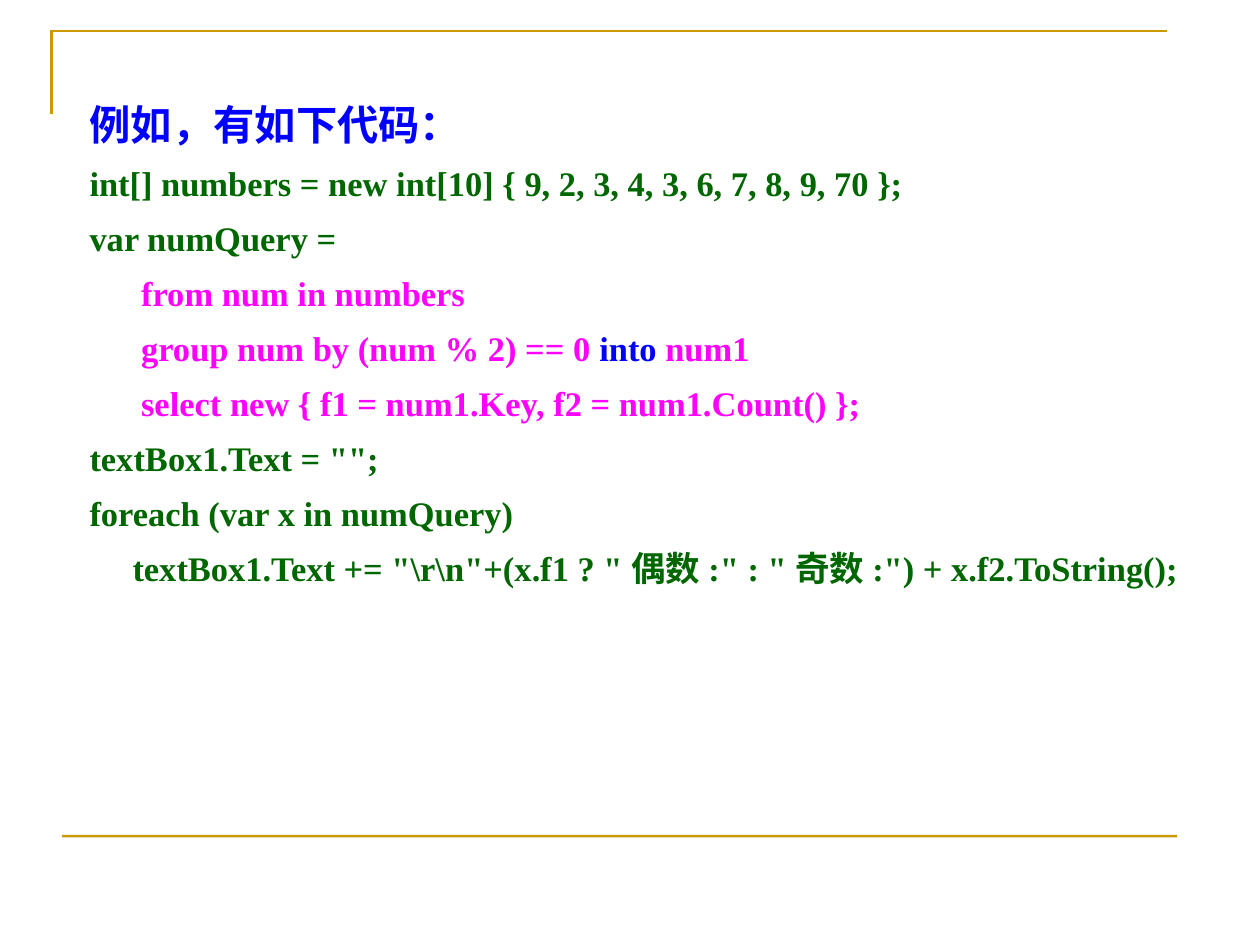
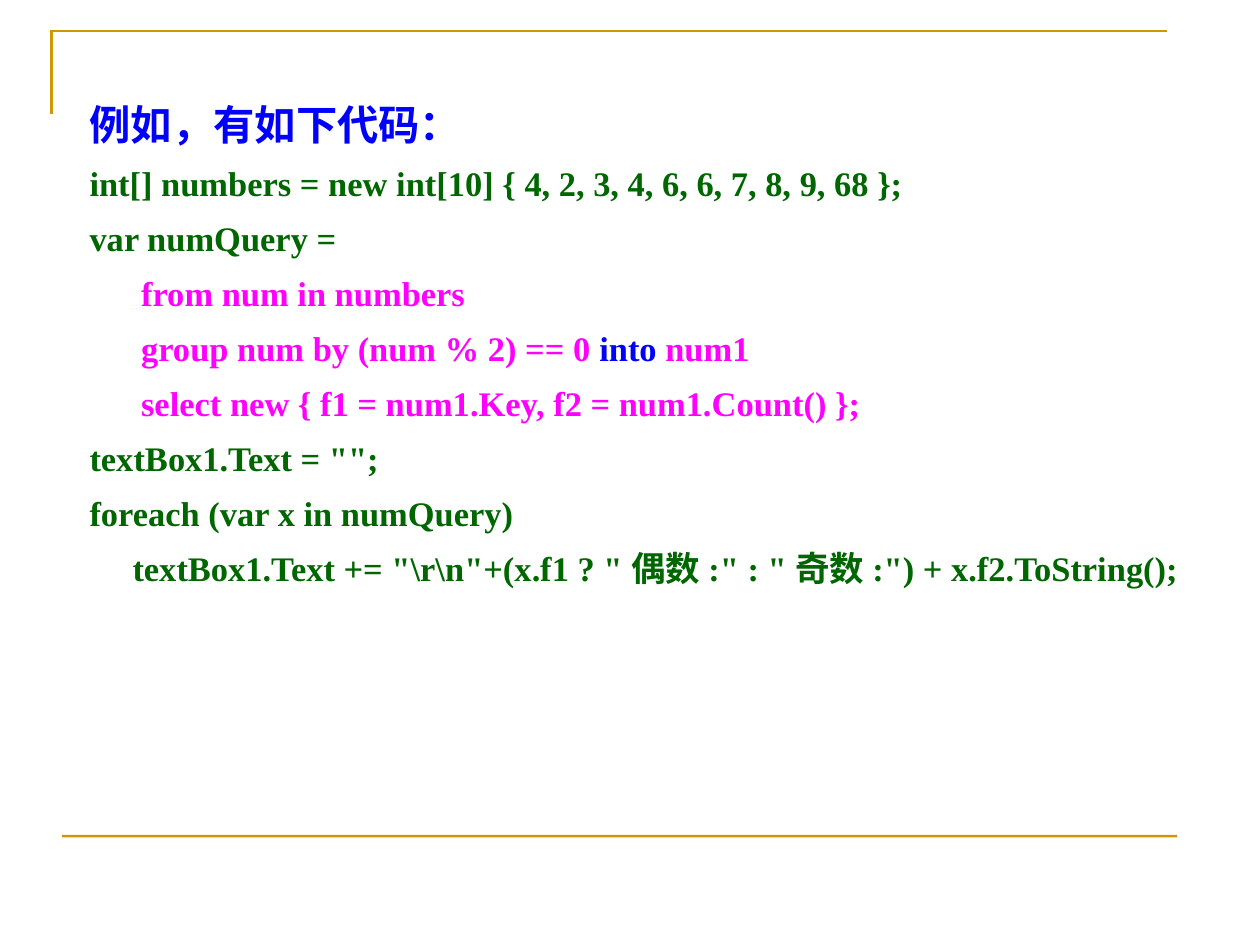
9 at (537, 185): 9 -> 4
4 3: 3 -> 6
70: 70 -> 68
